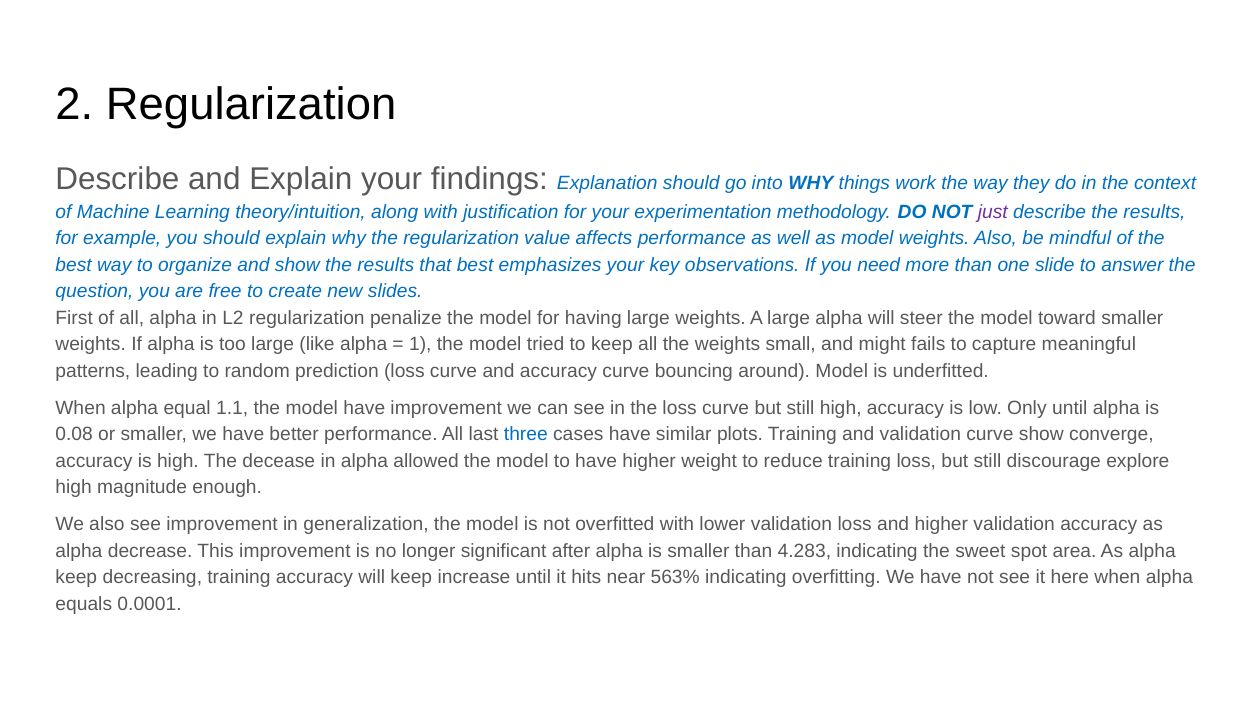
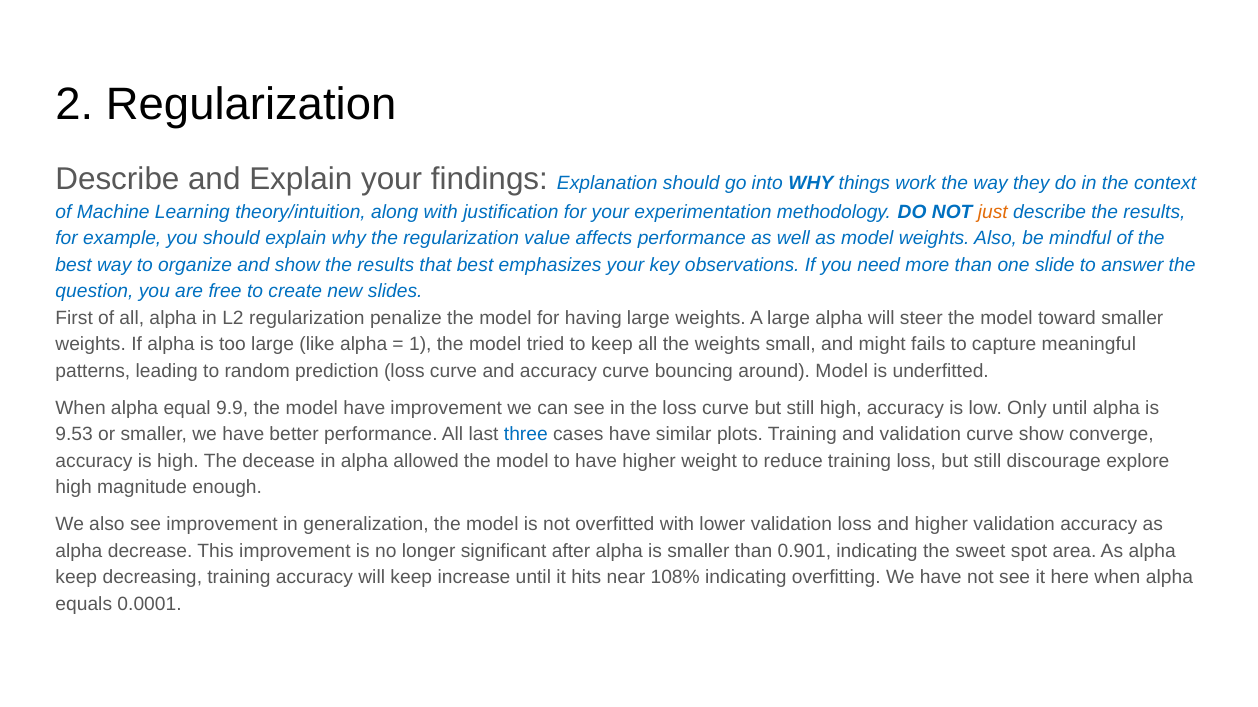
just colour: purple -> orange
1.1: 1.1 -> 9.9
0.08: 0.08 -> 9.53
4.283: 4.283 -> 0.901
563%: 563% -> 108%
